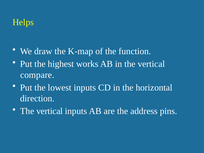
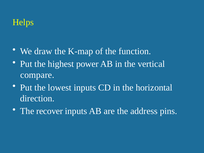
works: works -> power
vertical at (50, 111): vertical -> recover
